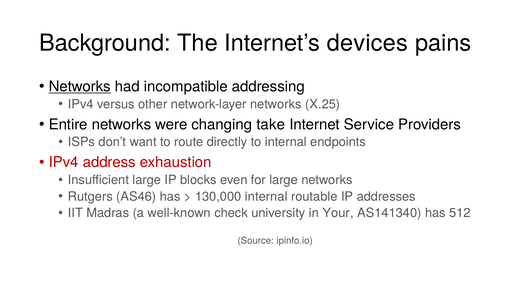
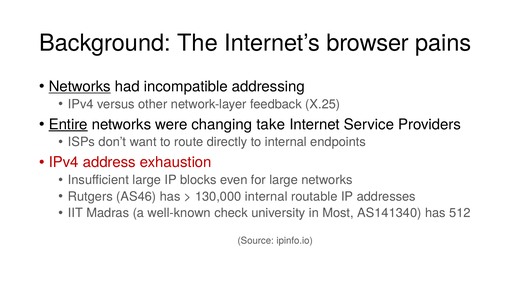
devices: devices -> browser
network-layer networks: networks -> feedback
Entire underline: none -> present
Your: Your -> Most
